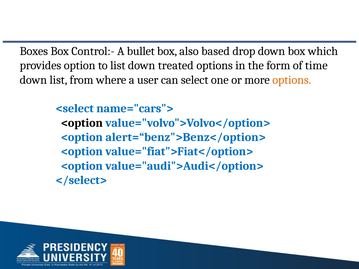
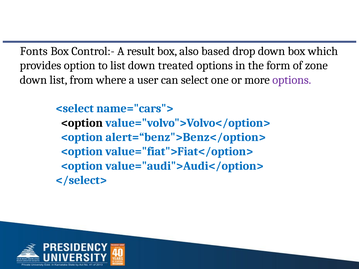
Boxes: Boxes -> Fonts
bullet: bullet -> result
time: time -> zone
options at (292, 80) colour: orange -> purple
